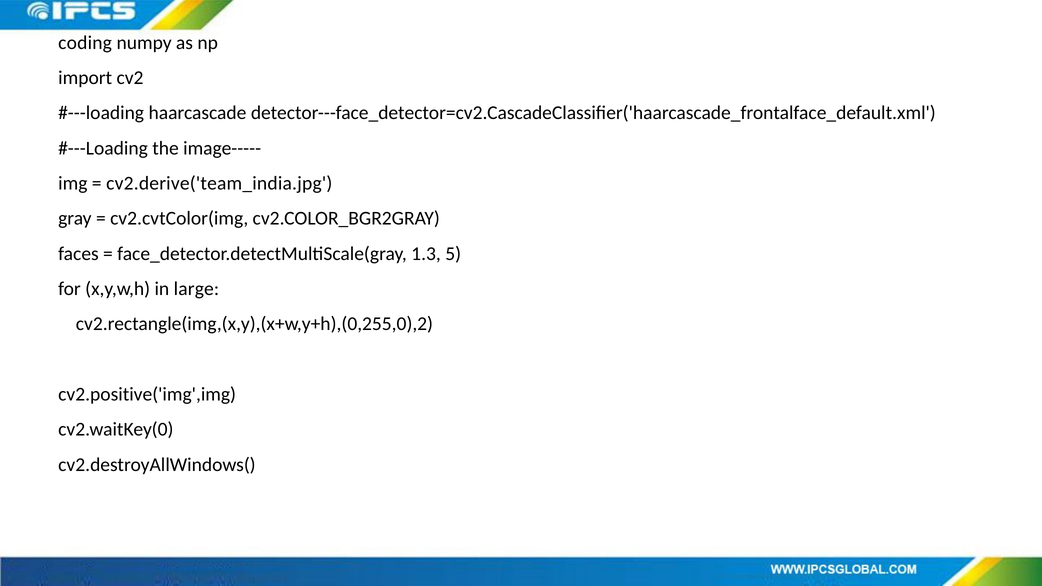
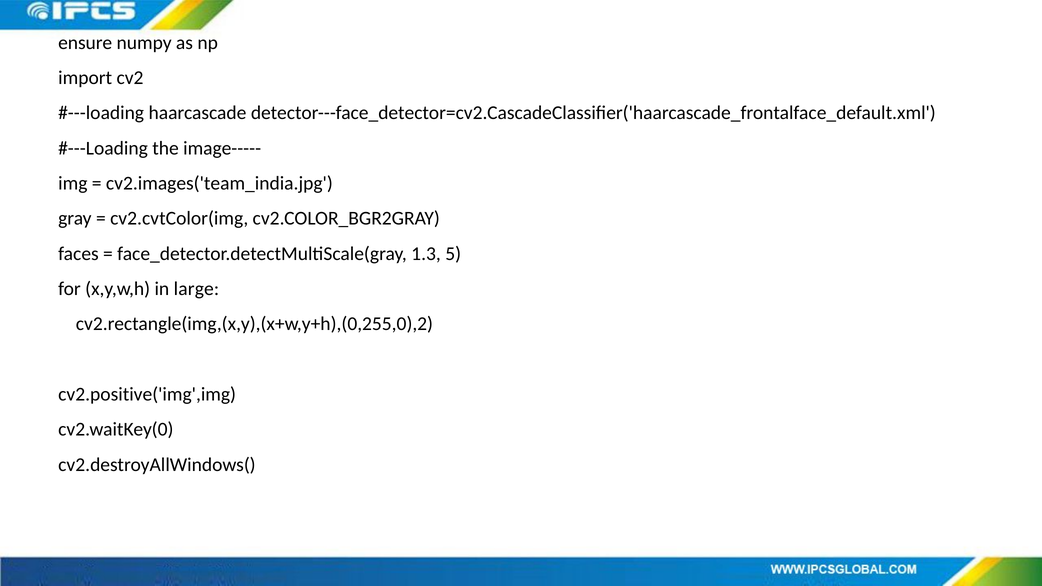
coding: coding -> ensure
cv2.derive('team_india.jpg: cv2.derive('team_india.jpg -> cv2.images('team_india.jpg
